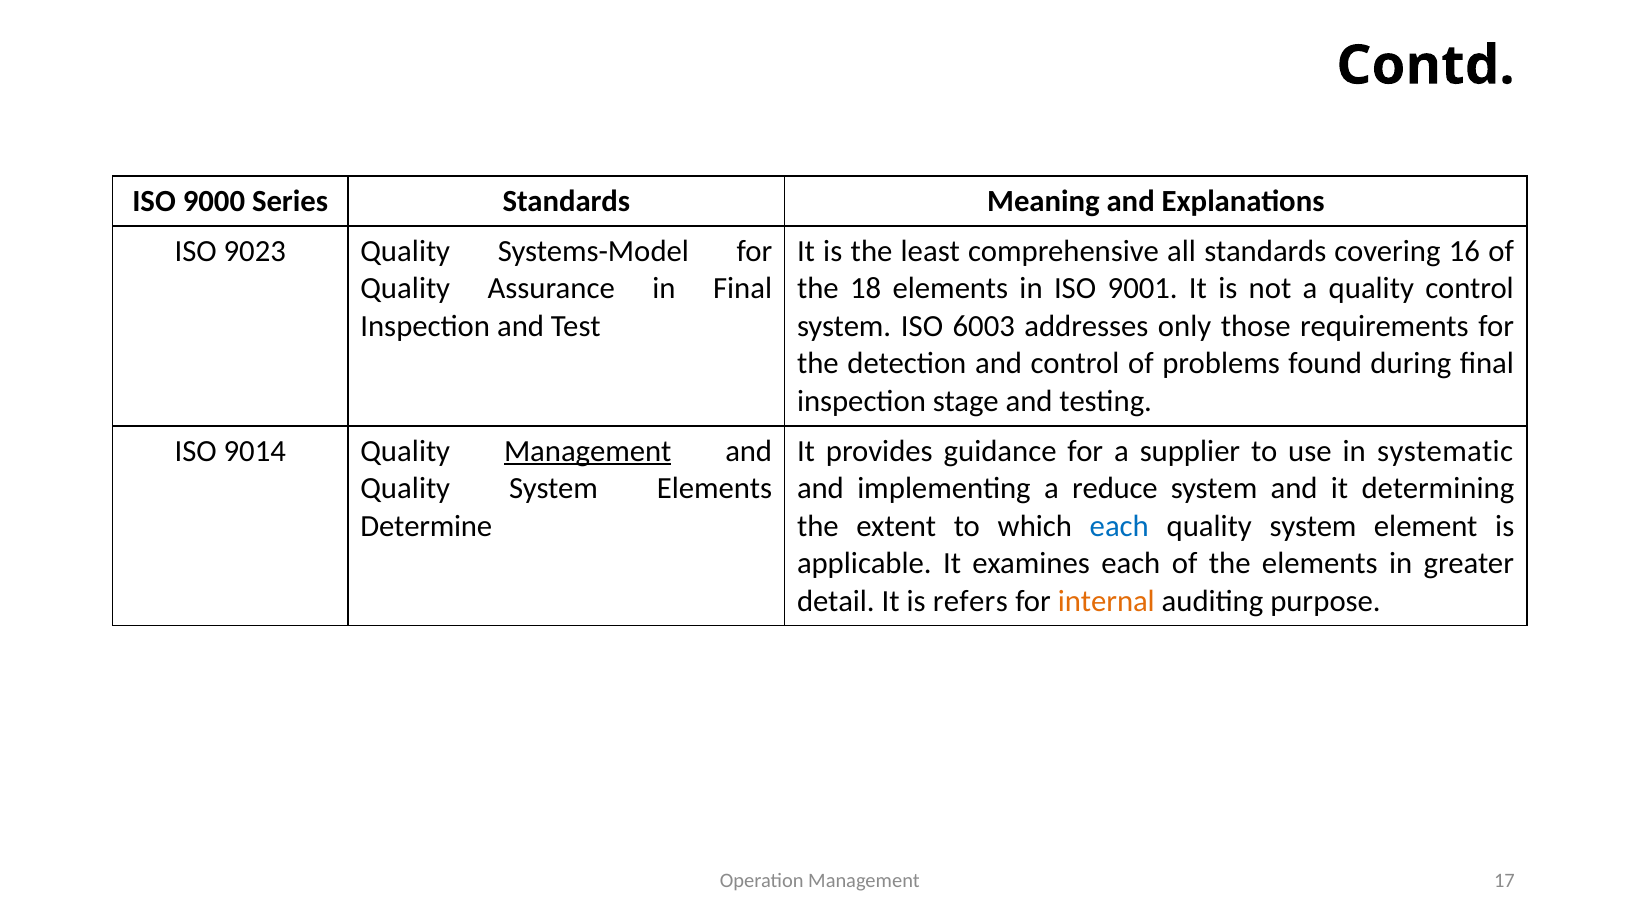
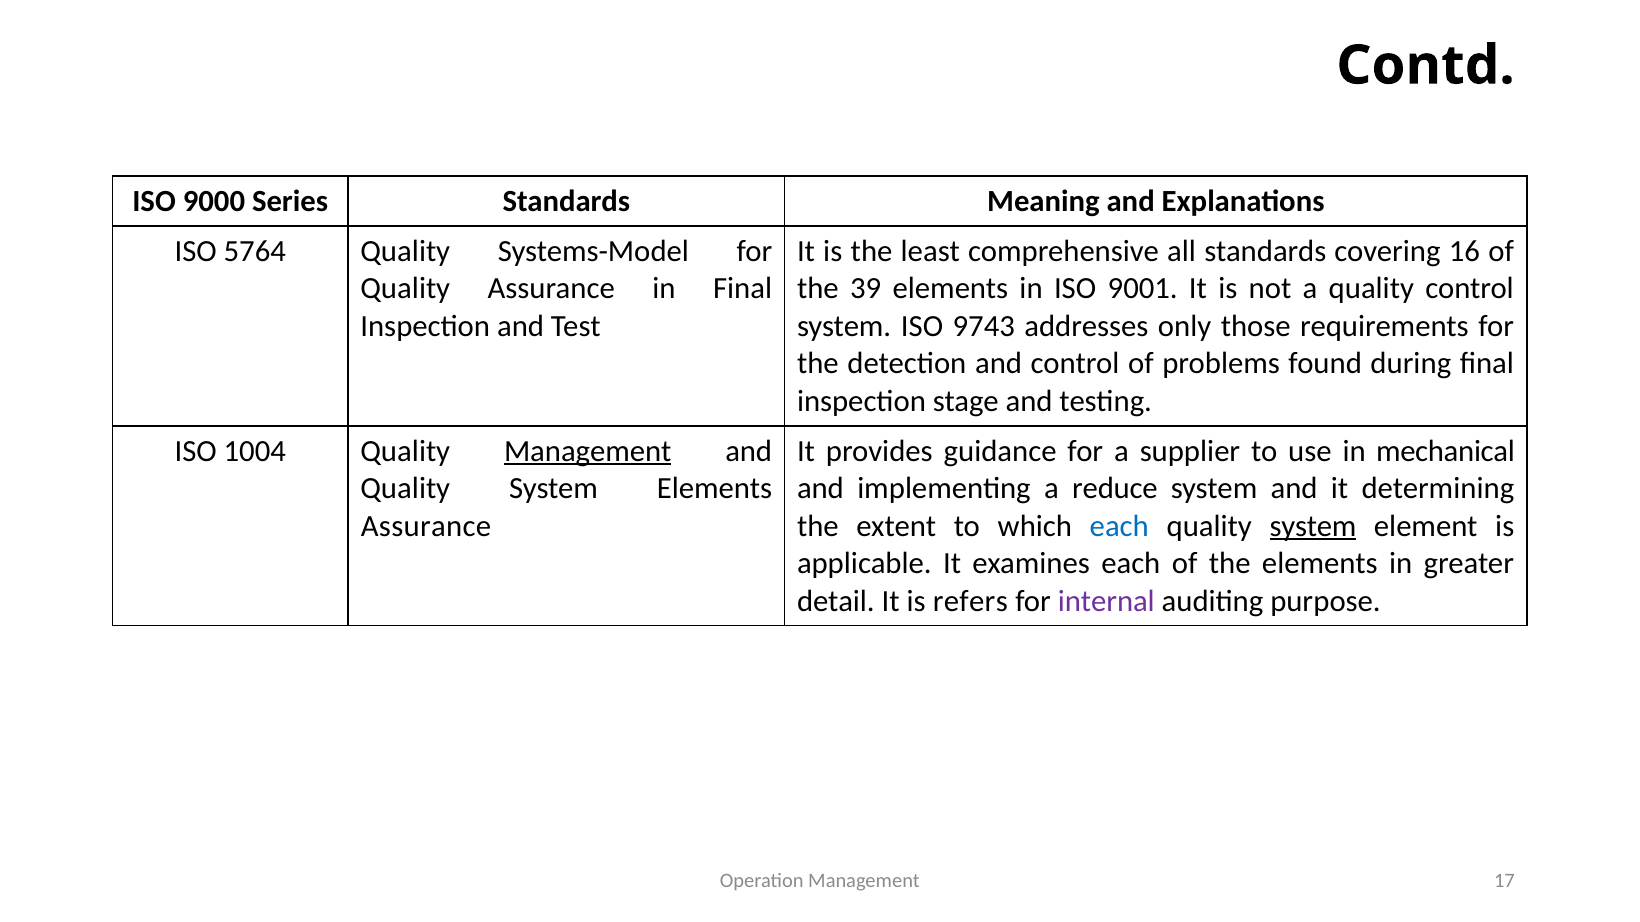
9023: 9023 -> 5764
18: 18 -> 39
6003: 6003 -> 9743
9014: 9014 -> 1004
systematic: systematic -> mechanical
Determine at (426, 526): Determine -> Assurance
system at (1313, 526) underline: none -> present
internal colour: orange -> purple
